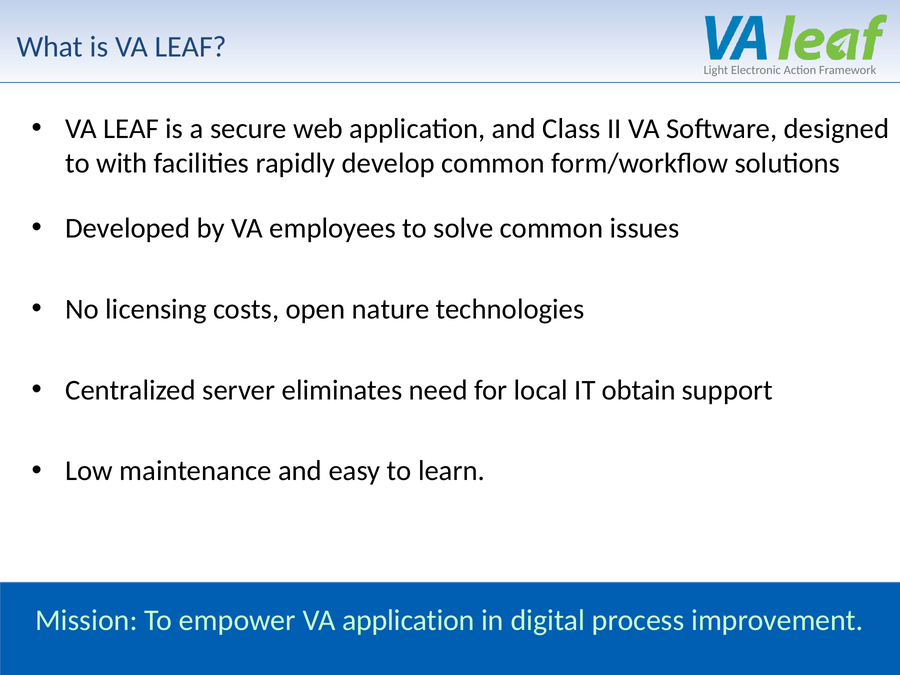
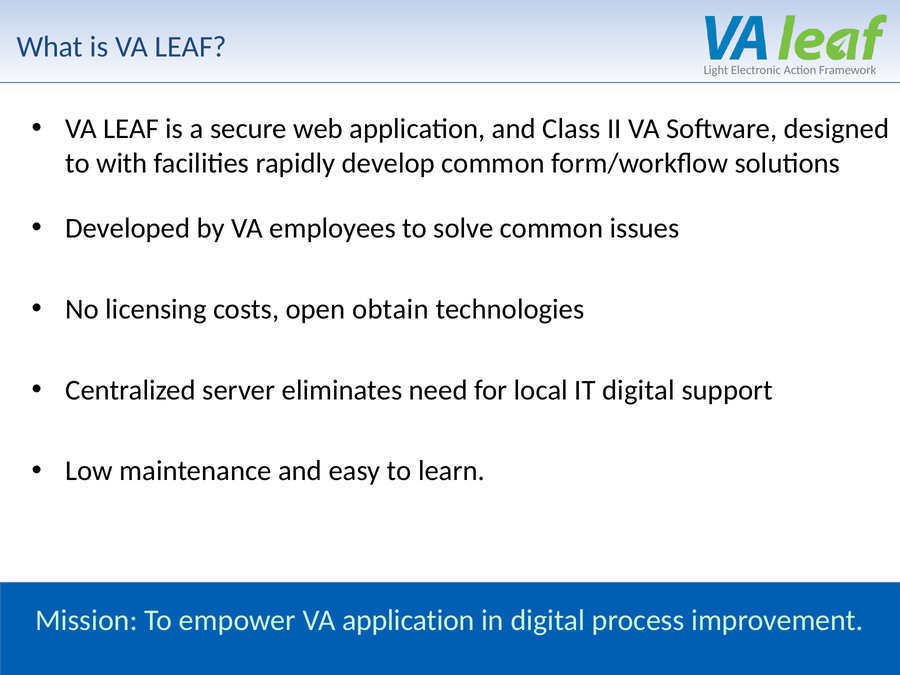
nature: nature -> obtain
IT obtain: obtain -> digital
